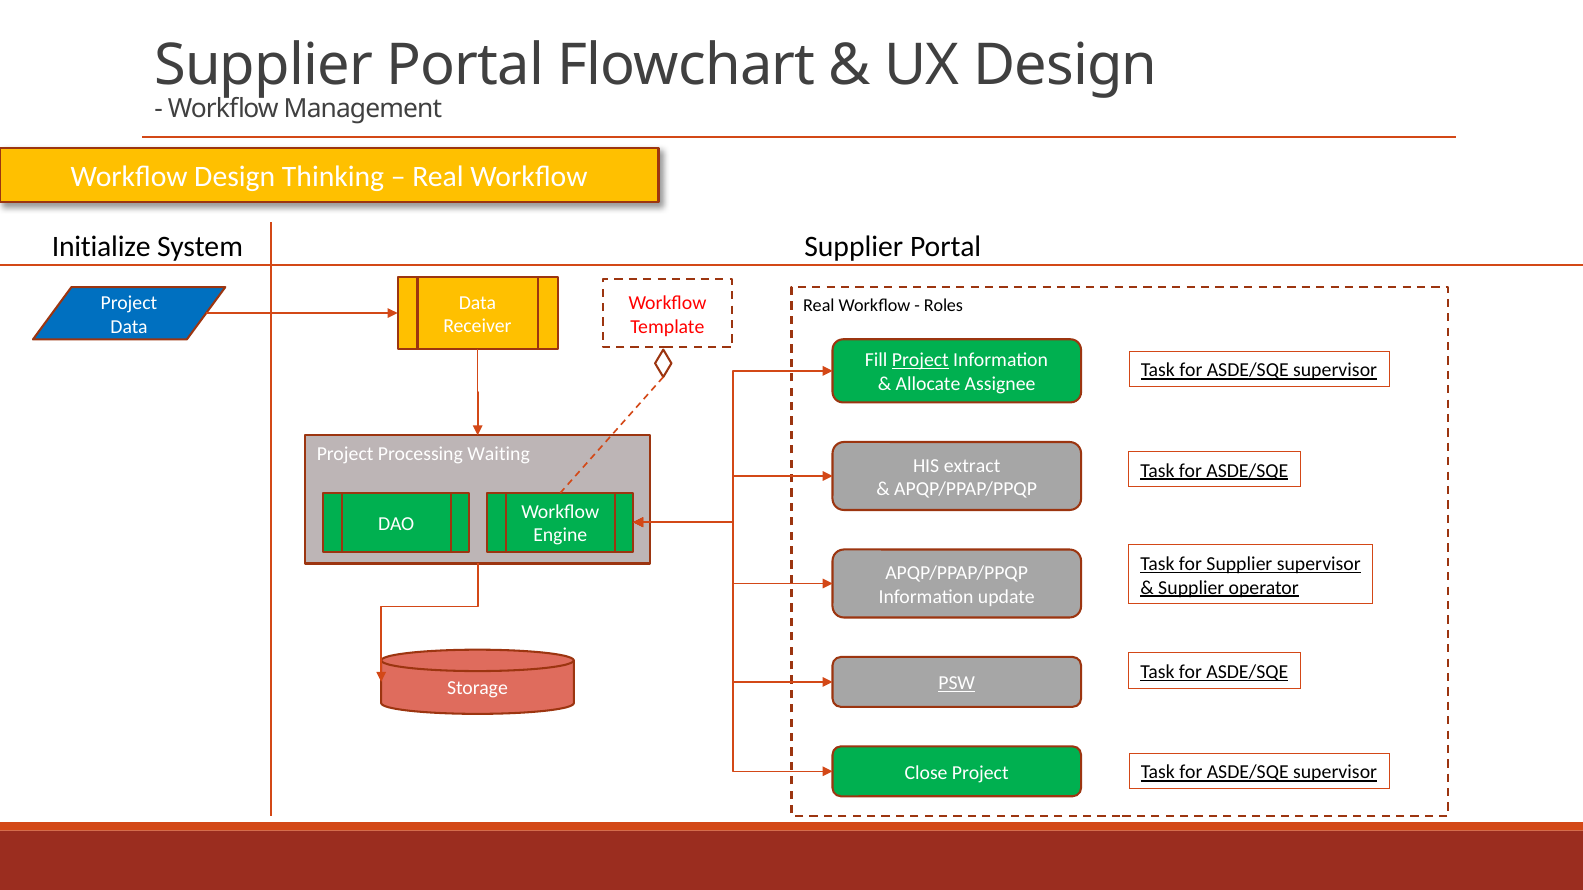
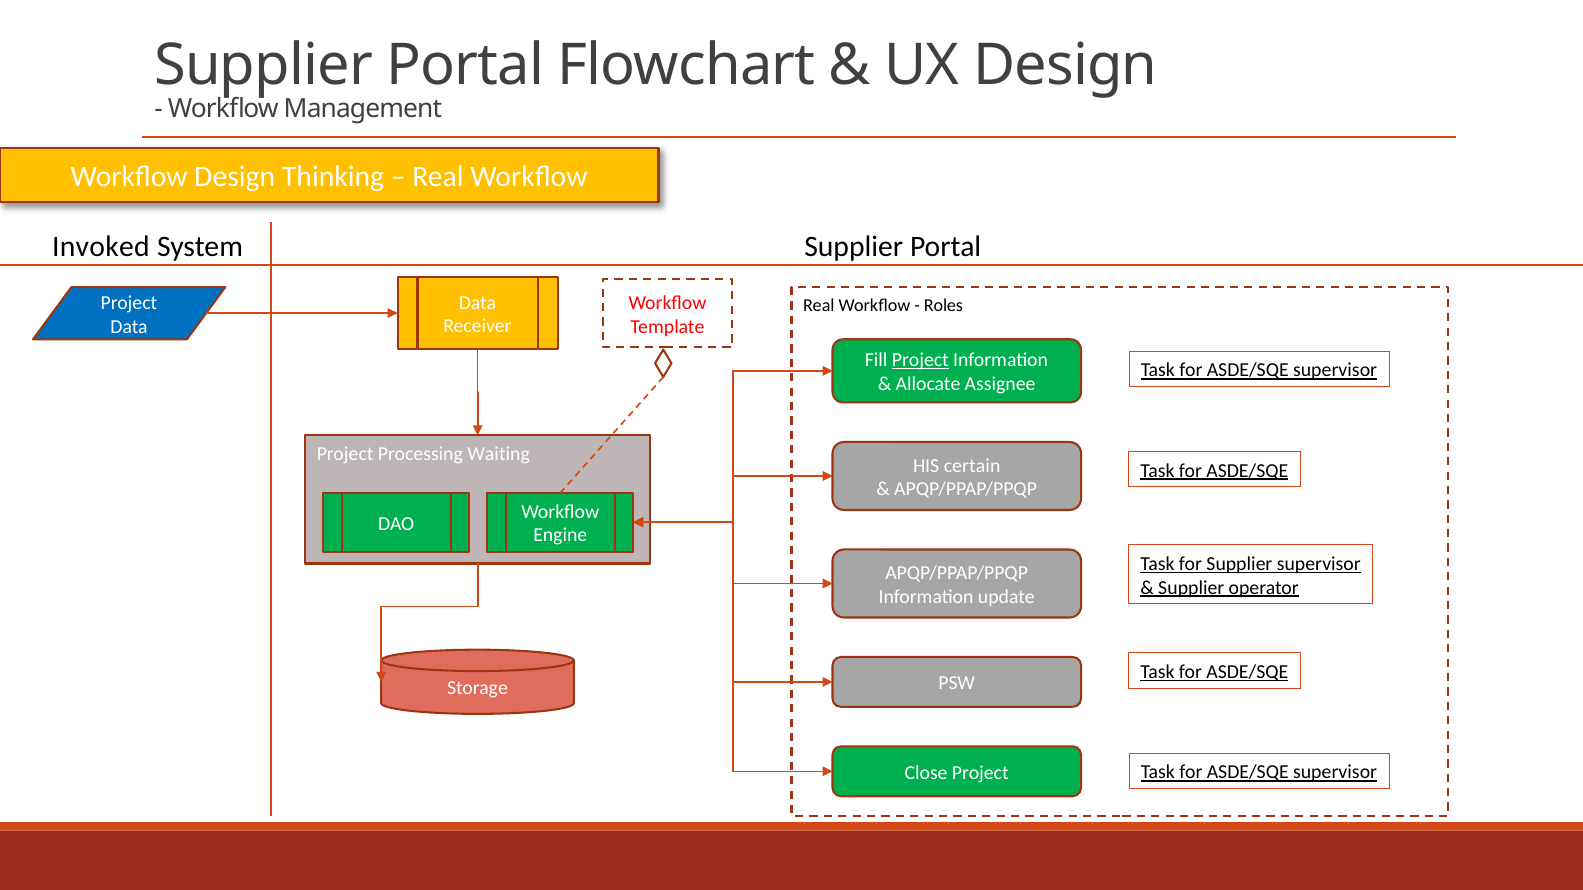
Initialize: Initialize -> Invoked
extract: extract -> certain
PSW underline: present -> none
